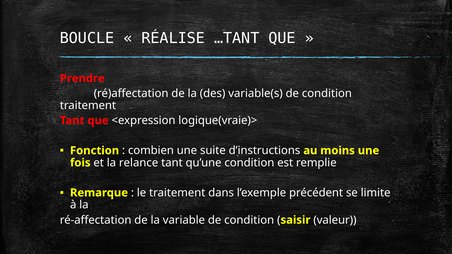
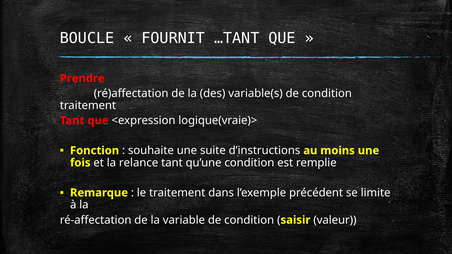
RÉALISE: RÉALISE -> FOURNIT
combien: combien -> souhaite
